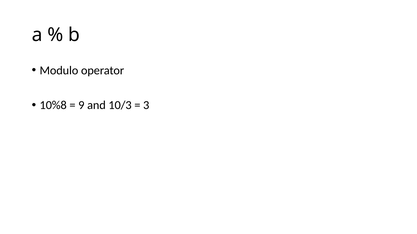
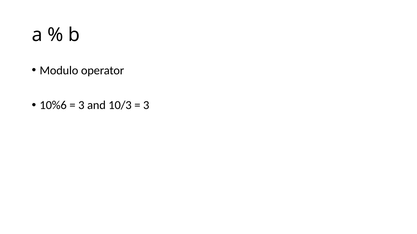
10%8: 10%8 -> 10%6
9 at (81, 105): 9 -> 3
